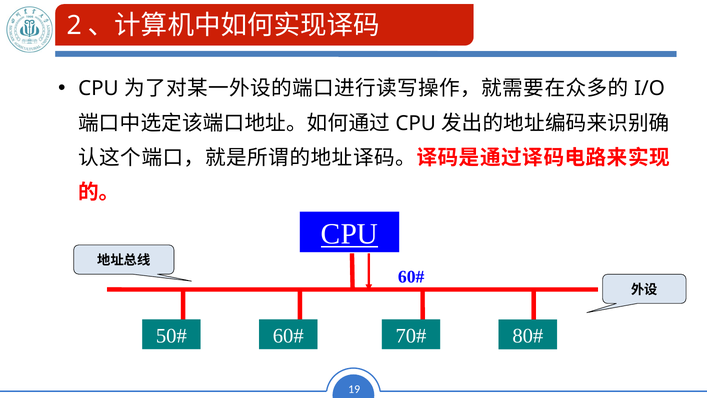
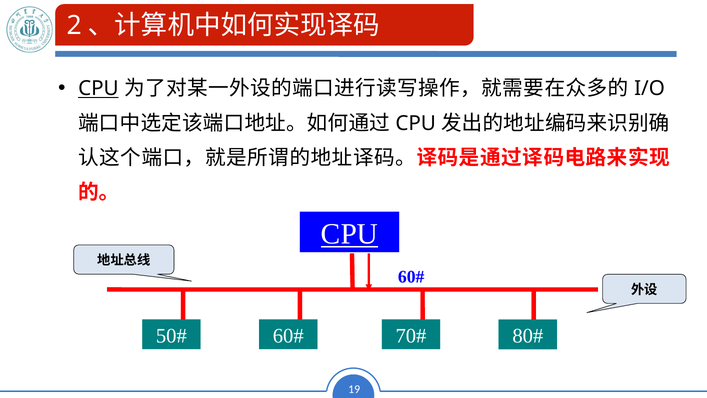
CPU at (98, 88) underline: none -> present
